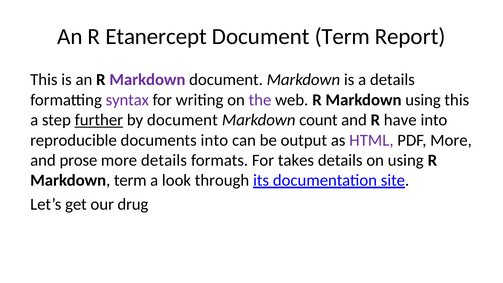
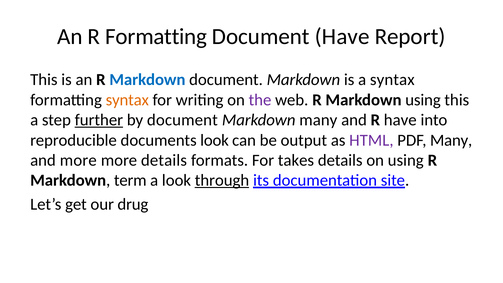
R Etanercept: Etanercept -> Formatting
Document Term: Term -> Have
Markdown at (147, 80) colour: purple -> blue
a details: details -> syntax
syntax at (127, 100) colour: purple -> orange
Markdown count: count -> many
documents into: into -> look
PDF More: More -> Many
and prose: prose -> more
through underline: none -> present
